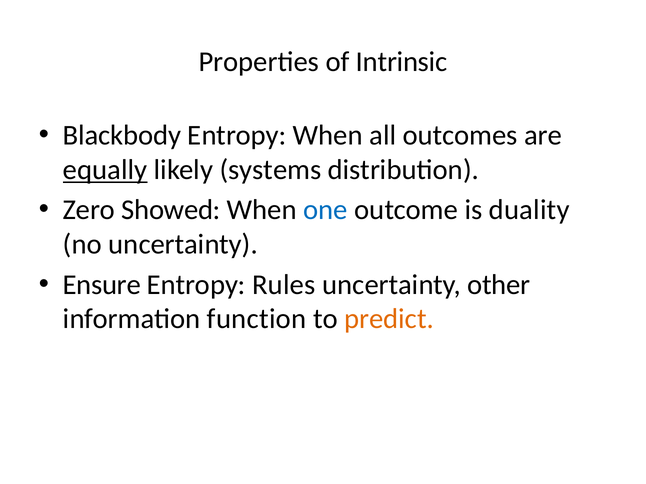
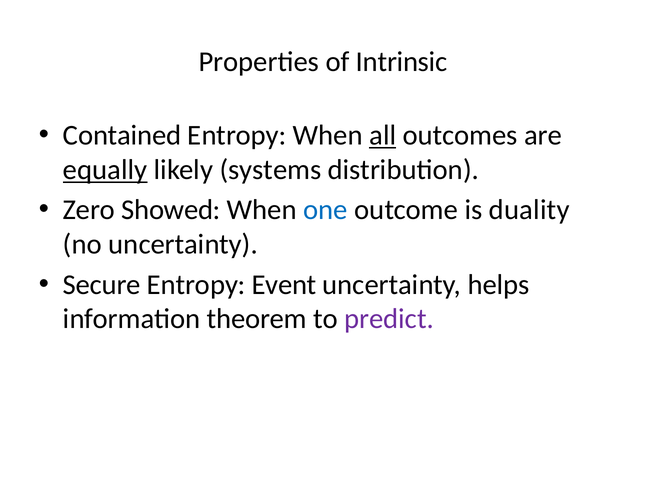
Blackbody: Blackbody -> Contained
all underline: none -> present
Ensure: Ensure -> Secure
Rules: Rules -> Event
other: other -> helps
function: function -> theorem
predict colour: orange -> purple
